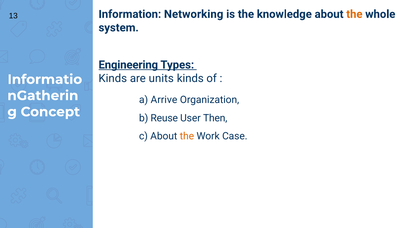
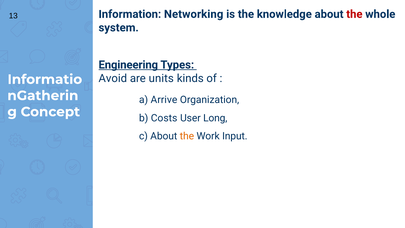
the at (354, 14) colour: orange -> red
Kinds at (113, 78): Kinds -> Avoid
Reuse: Reuse -> Costs
Then: Then -> Long
Case: Case -> Input
